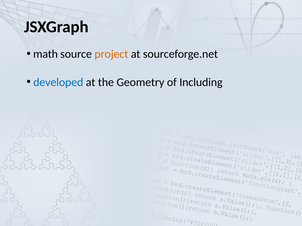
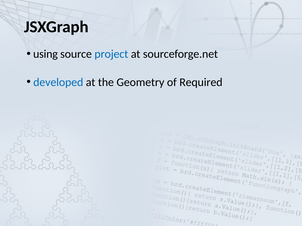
math: math -> using
project colour: orange -> blue
Including: Including -> Required
